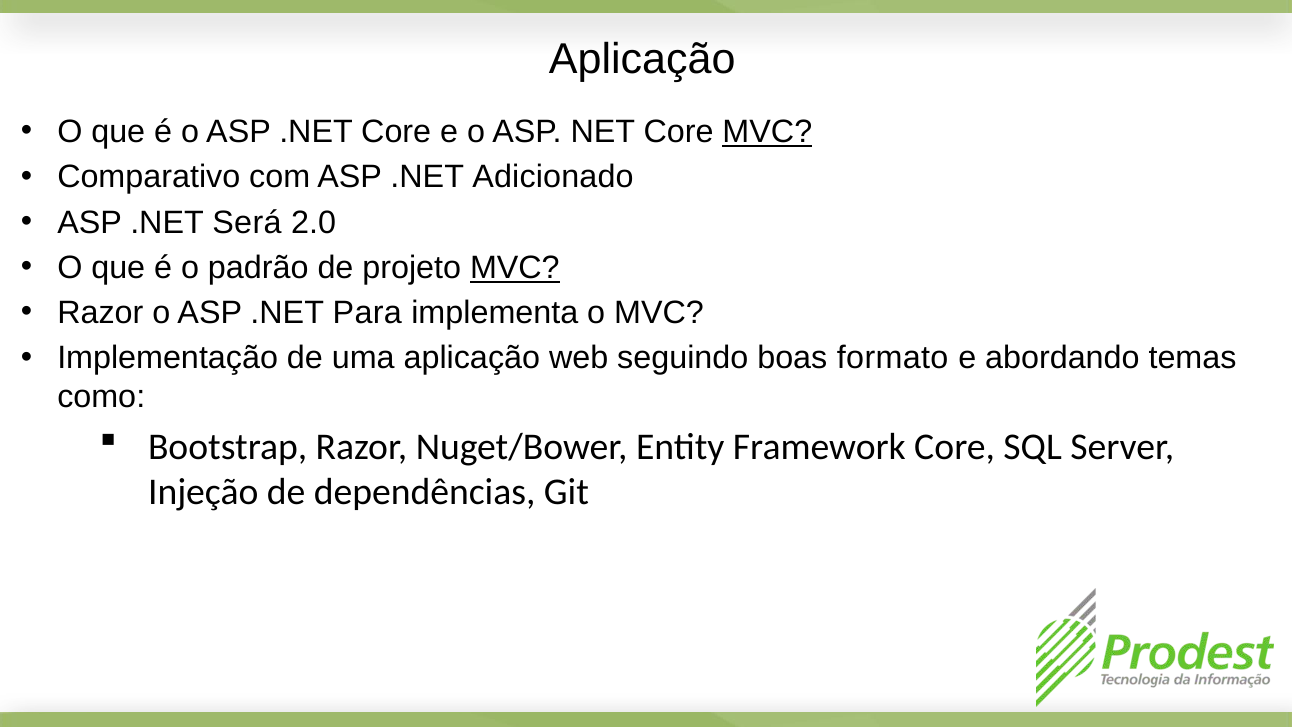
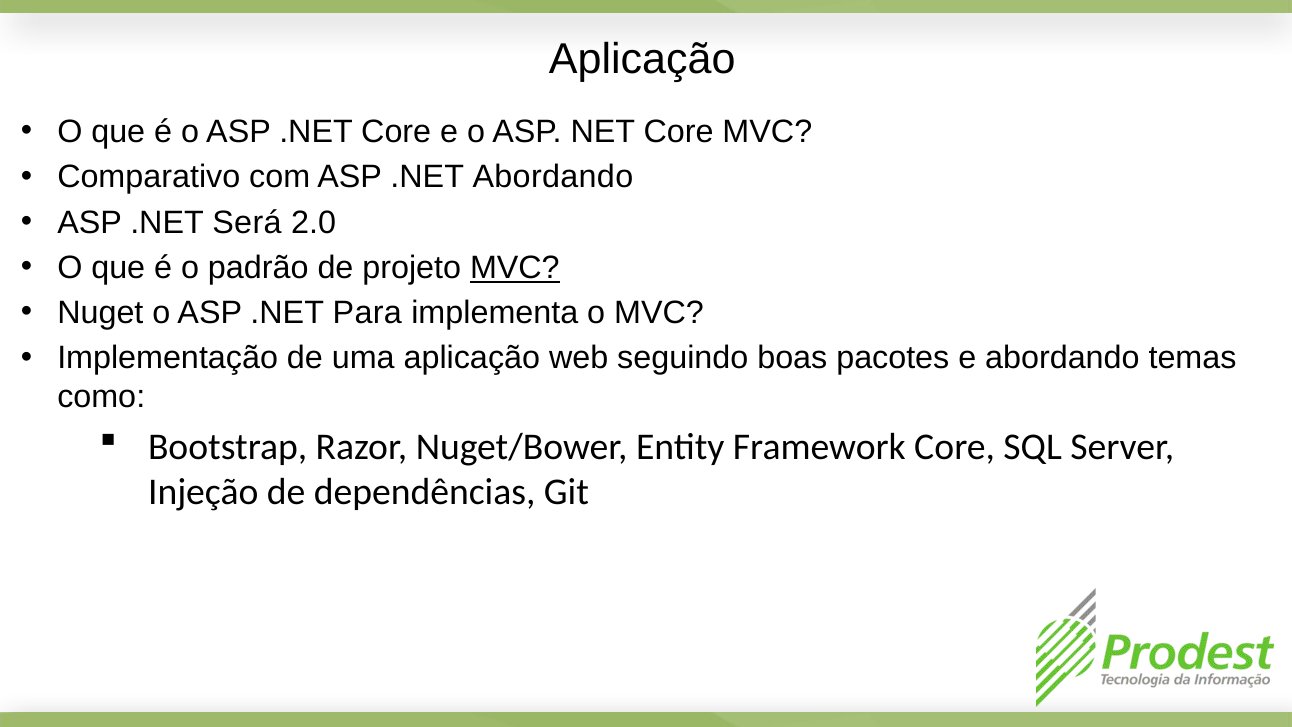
MVC at (767, 132) underline: present -> none
.NET Adicionado: Adicionado -> Abordando
Razor at (100, 313): Razor -> Nuget
formato: formato -> pacotes
